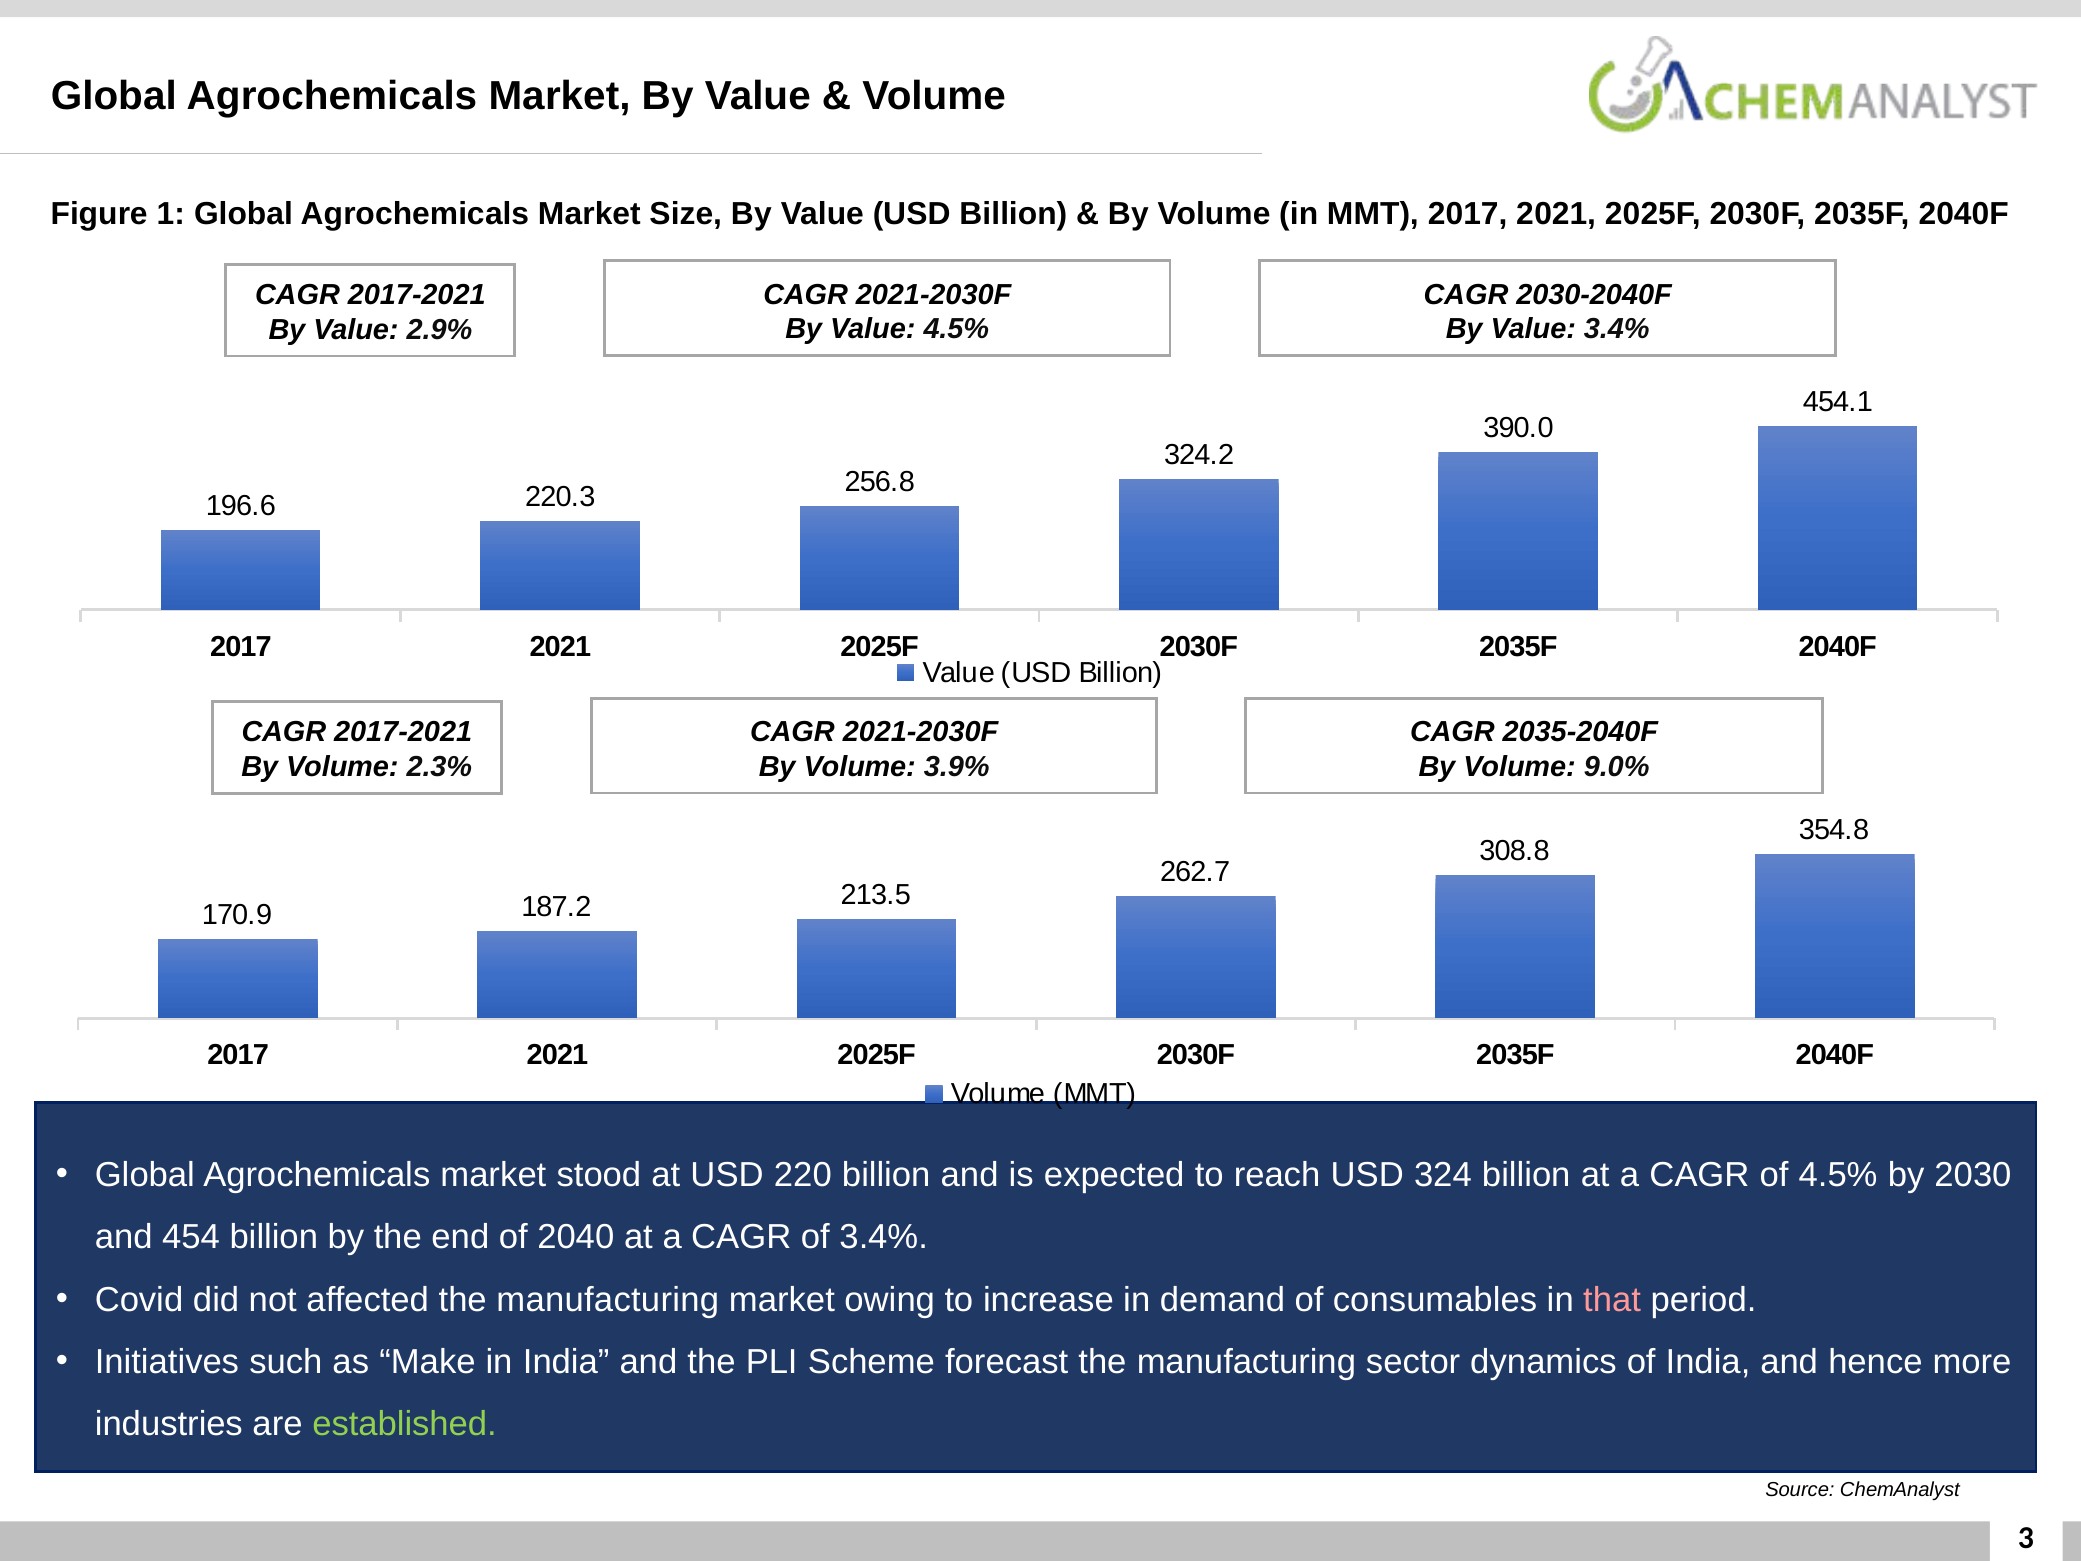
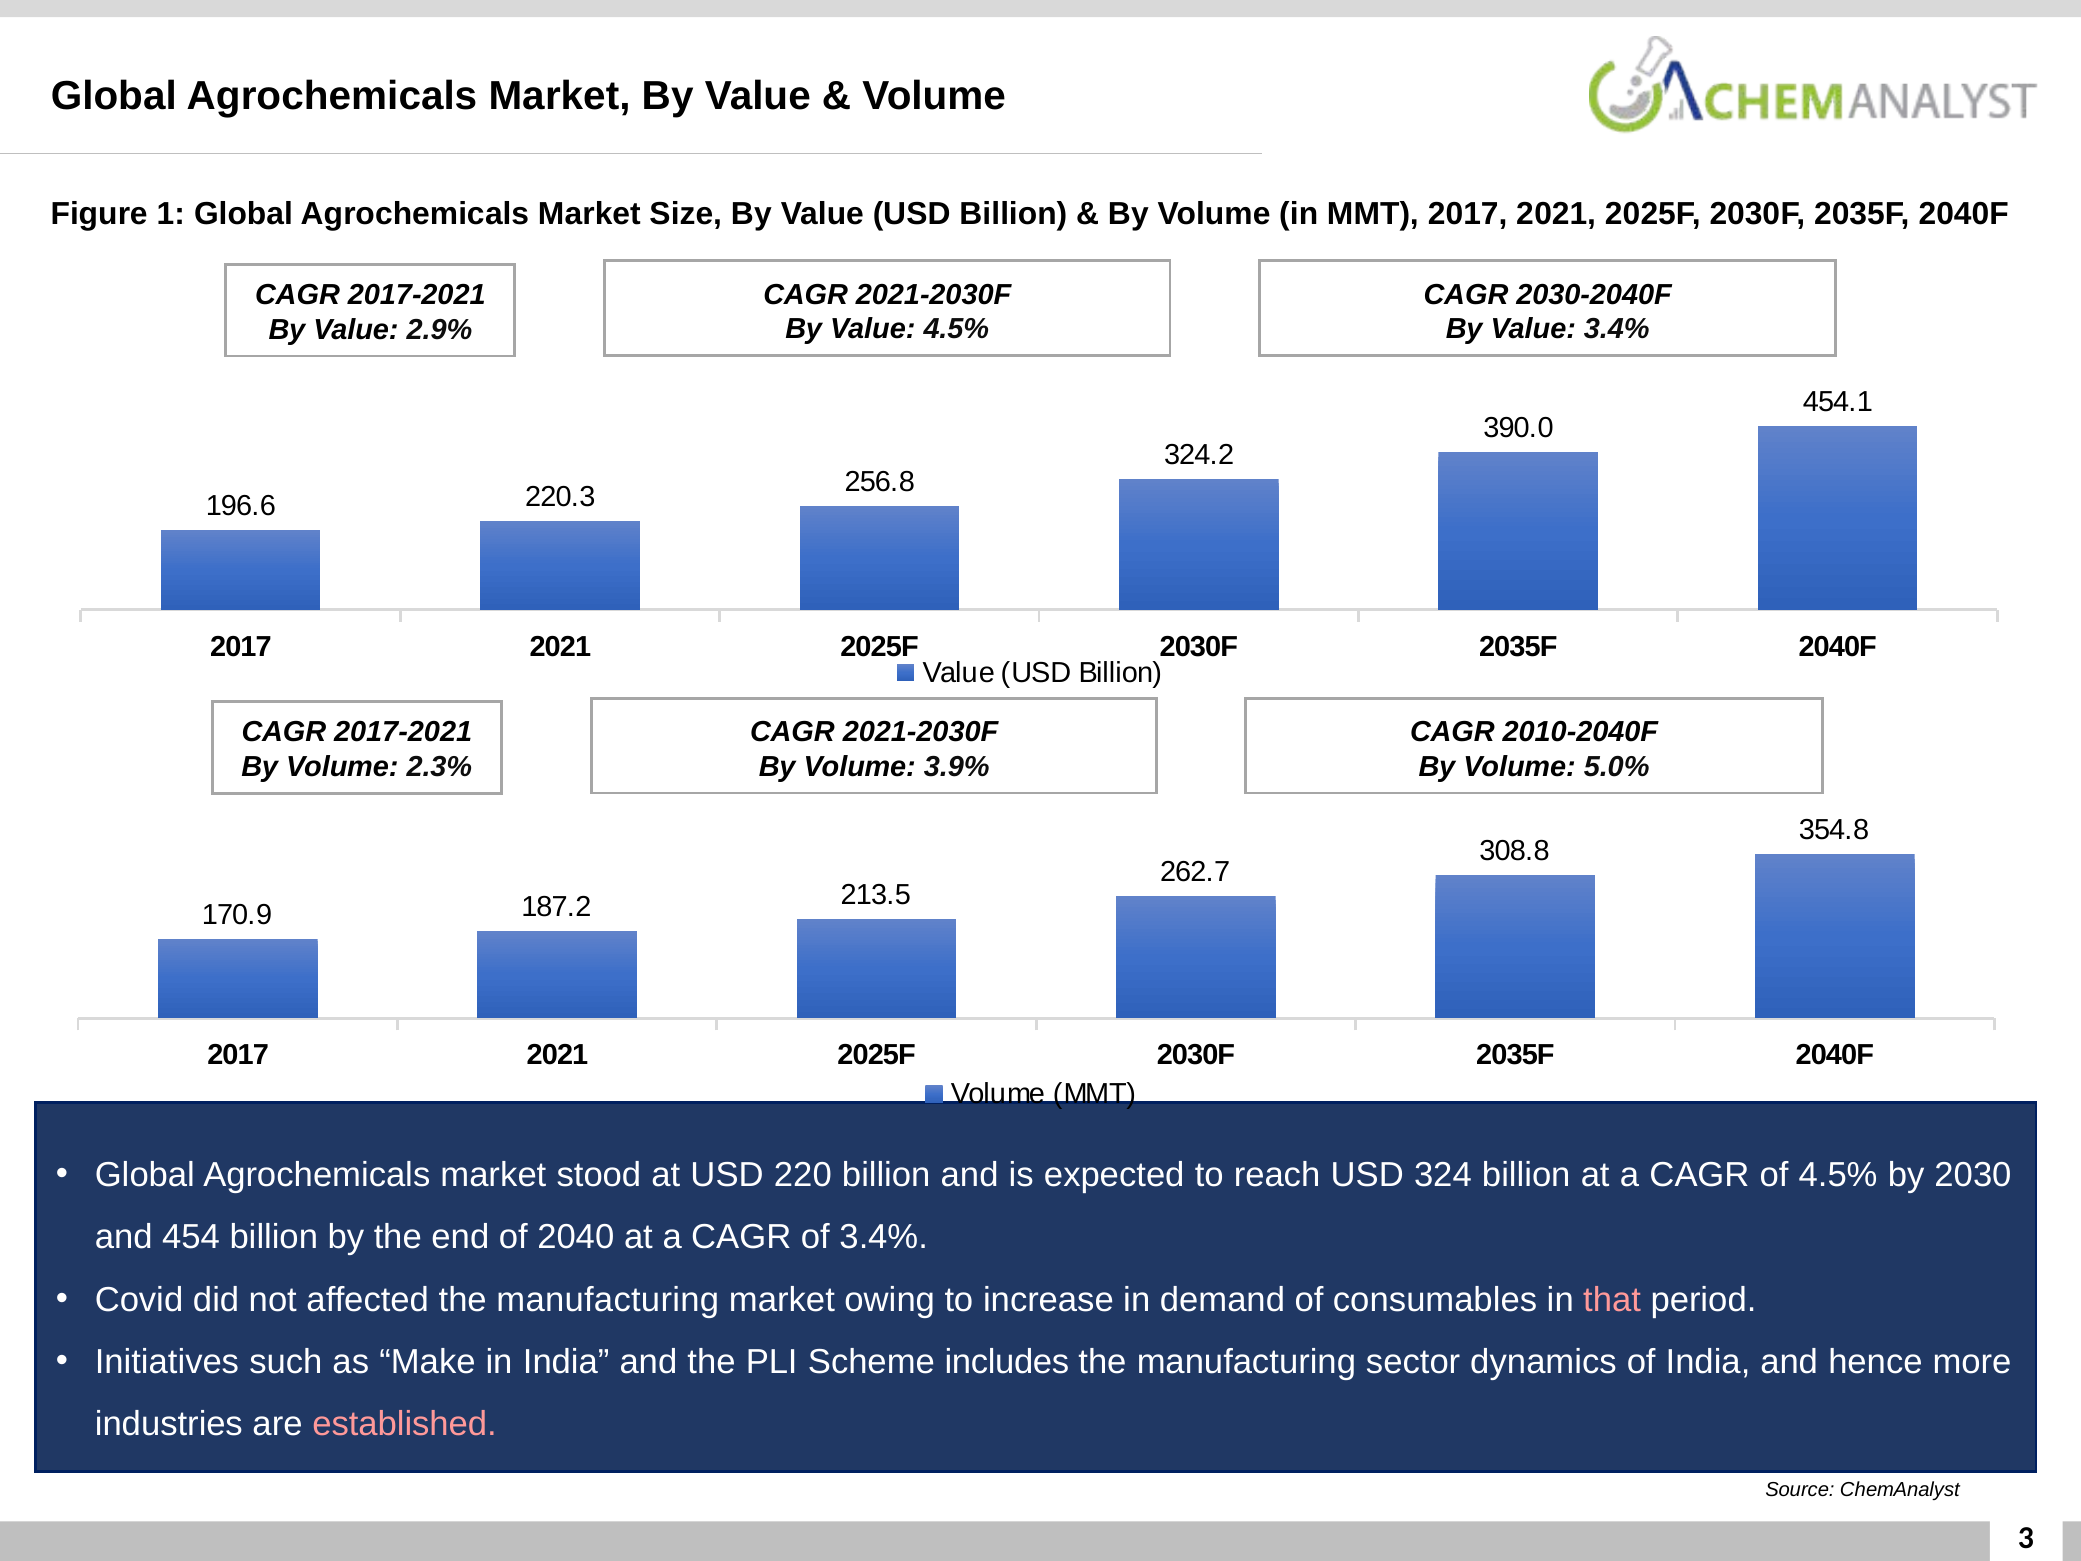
2035-2040F: 2035-2040F -> 2010-2040F
9.0%: 9.0% -> 5.0%
forecast: forecast -> includes
established colour: light green -> pink
